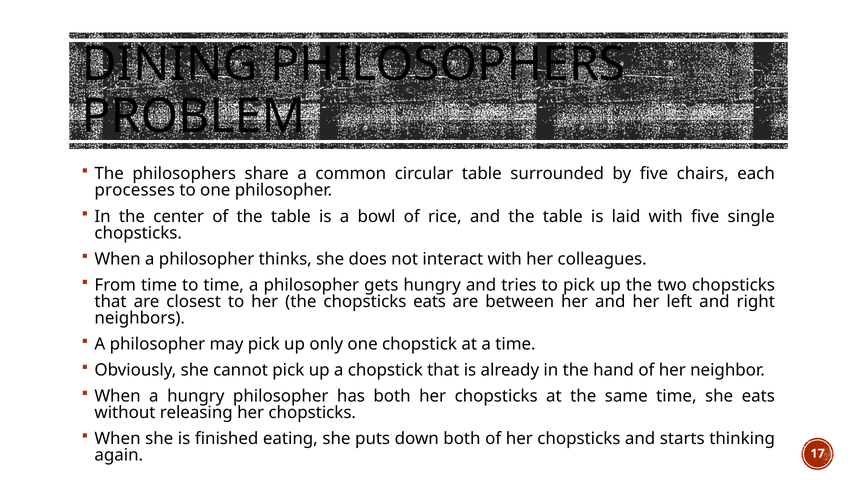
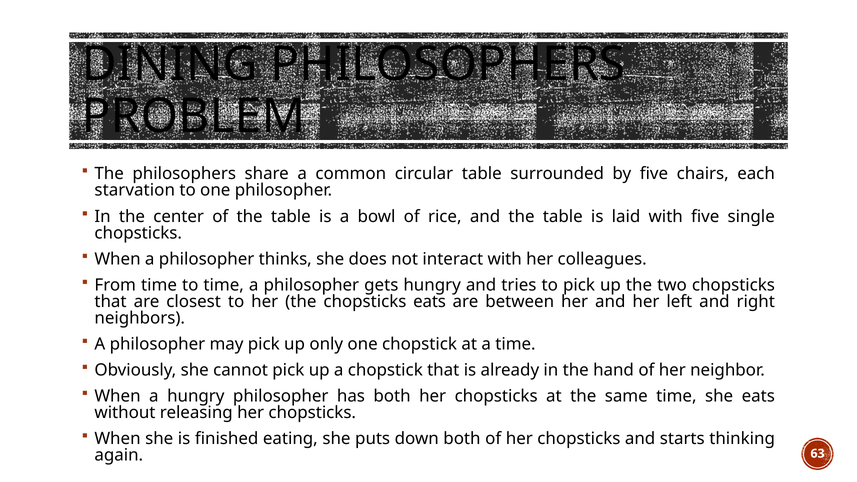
processes: processes -> starvation
17: 17 -> 63
